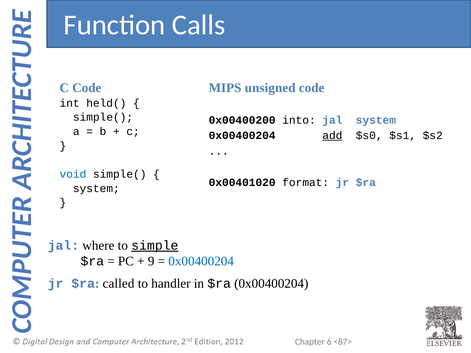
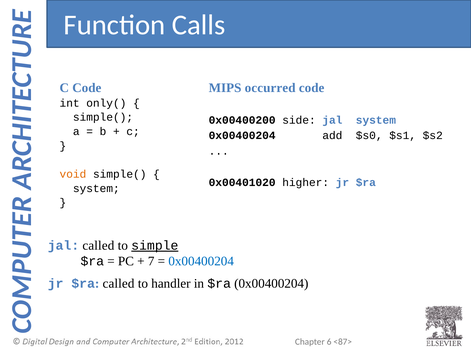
unsigned: unsigned -> occurred
held(: held( -> only(
into: into -> side
add underline: present -> none
void colour: blue -> orange
format: format -> higher
jal where: where -> called
9: 9 -> 7
